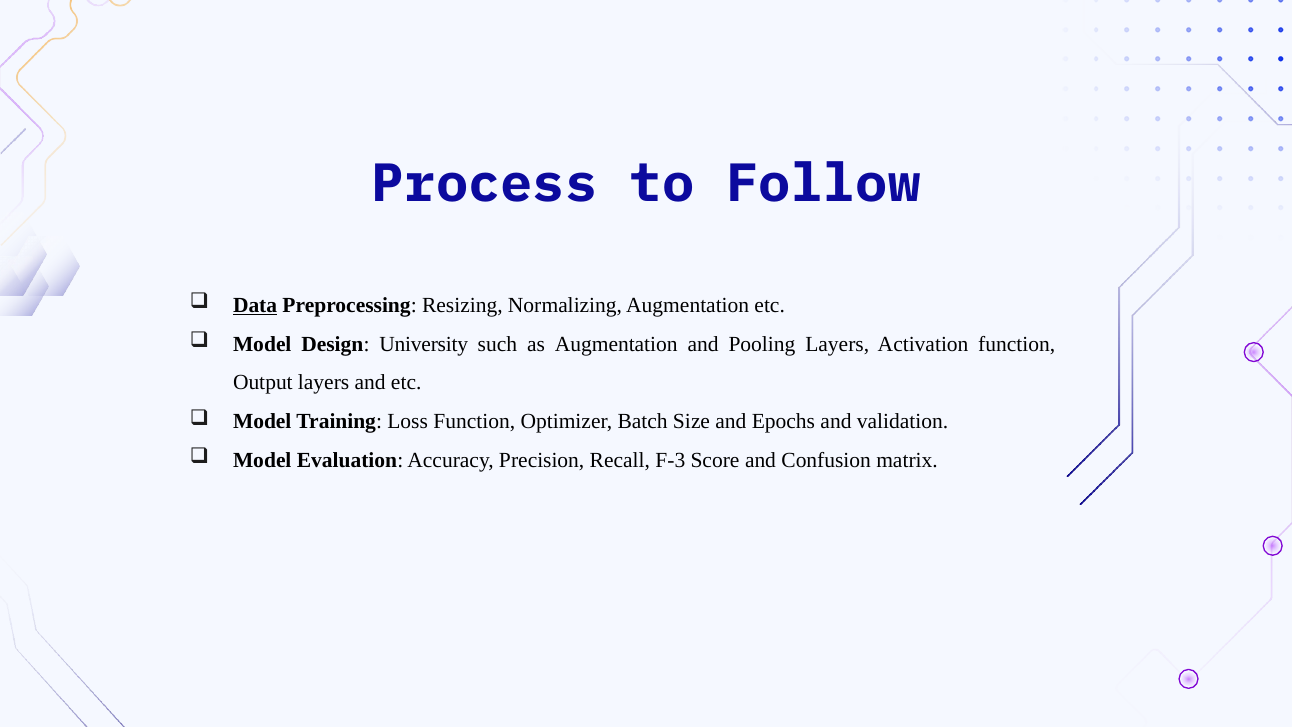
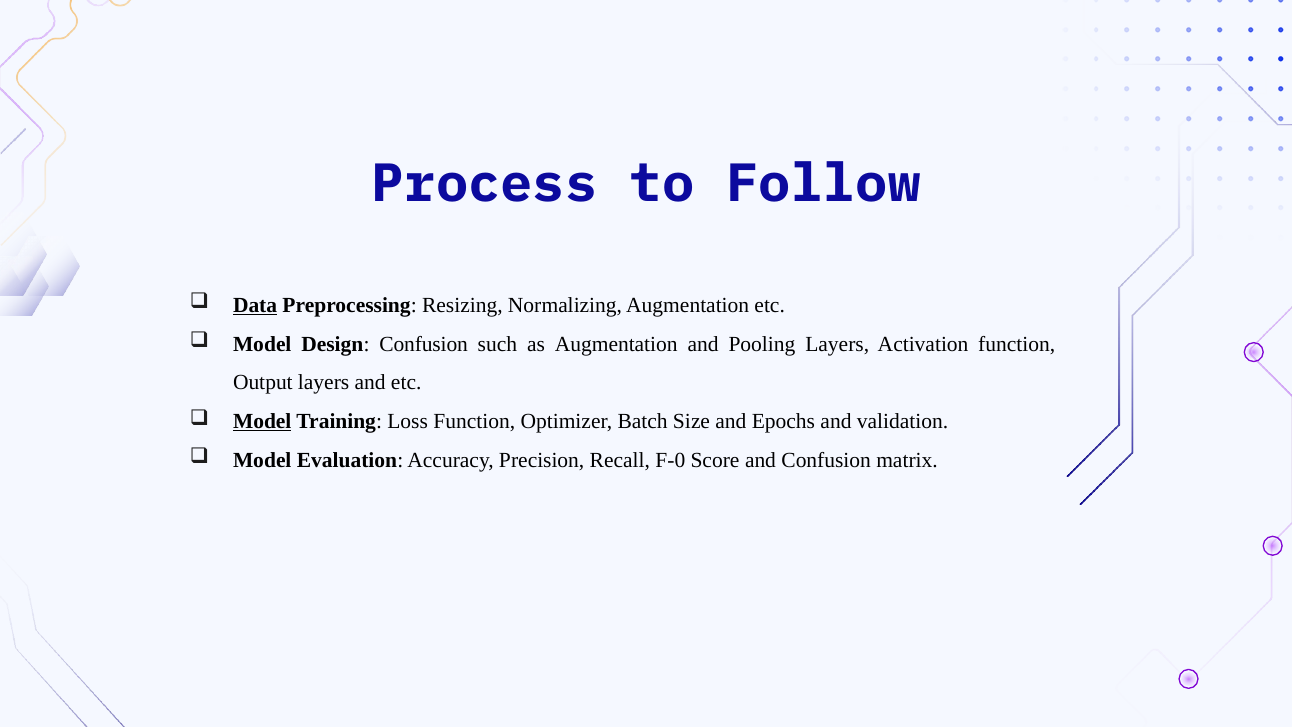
Design University: University -> Confusion
Model at (262, 421) underline: none -> present
F-3: F-3 -> F-0
